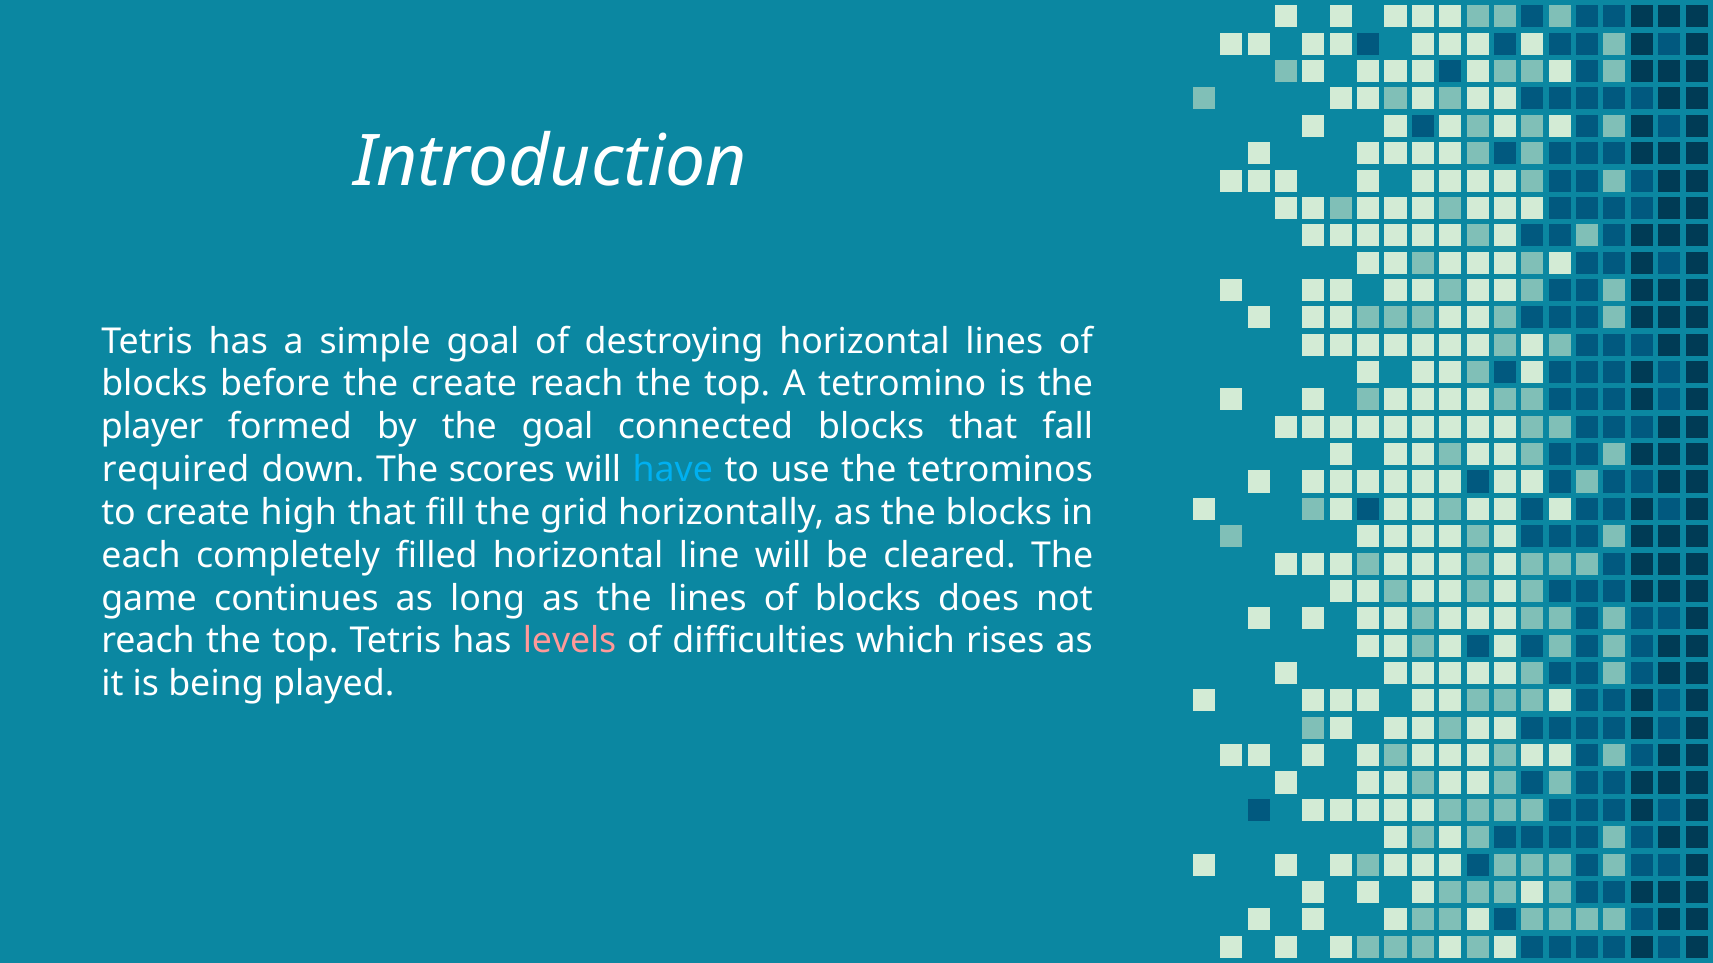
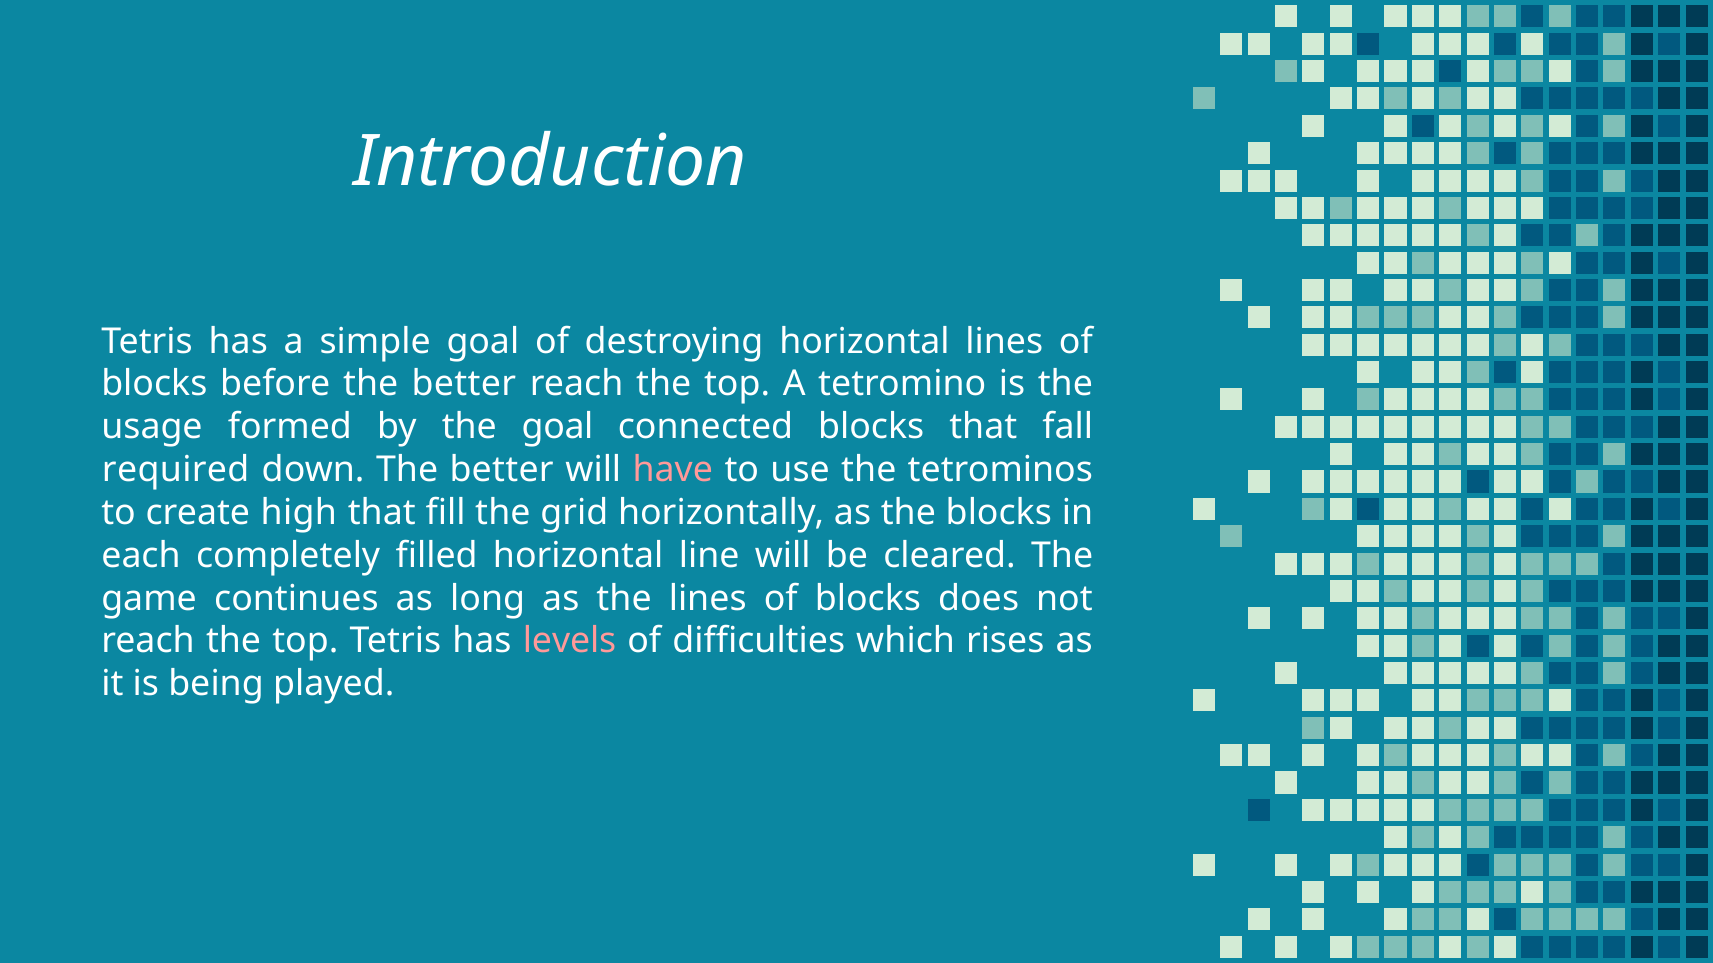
before the create: create -> better
player: player -> usage
down The scores: scores -> better
have colour: light blue -> pink
